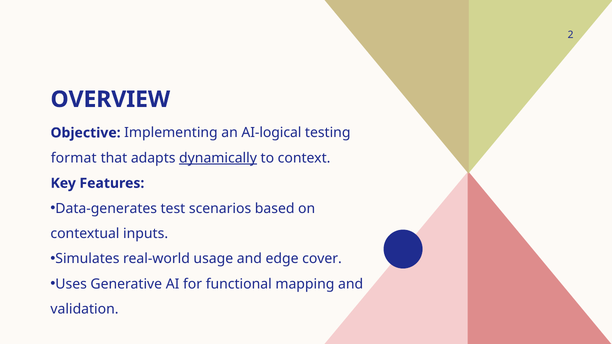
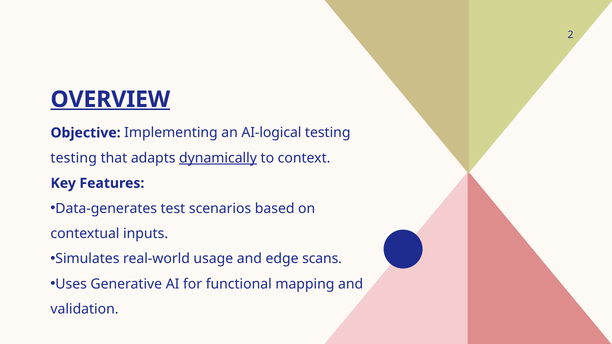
OVERVIEW underline: none -> present
format at (74, 158): format -> testing
cover: cover -> scans
